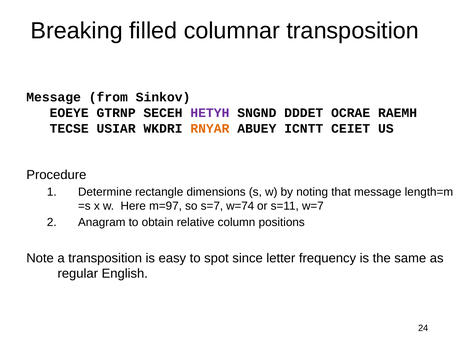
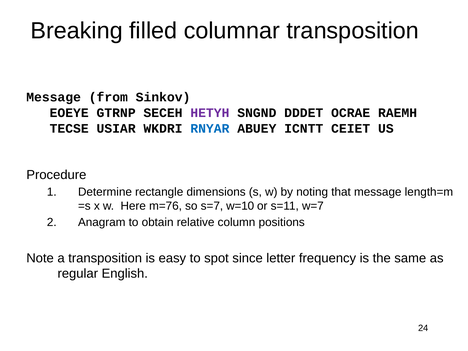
RNYAR colour: orange -> blue
m=97: m=97 -> m=76
w=74: w=74 -> w=10
